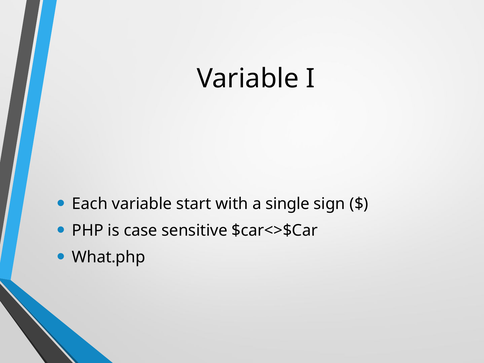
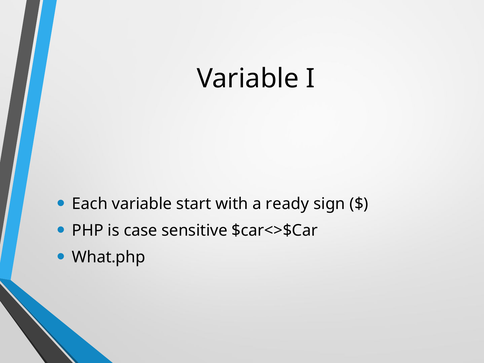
single: single -> ready
